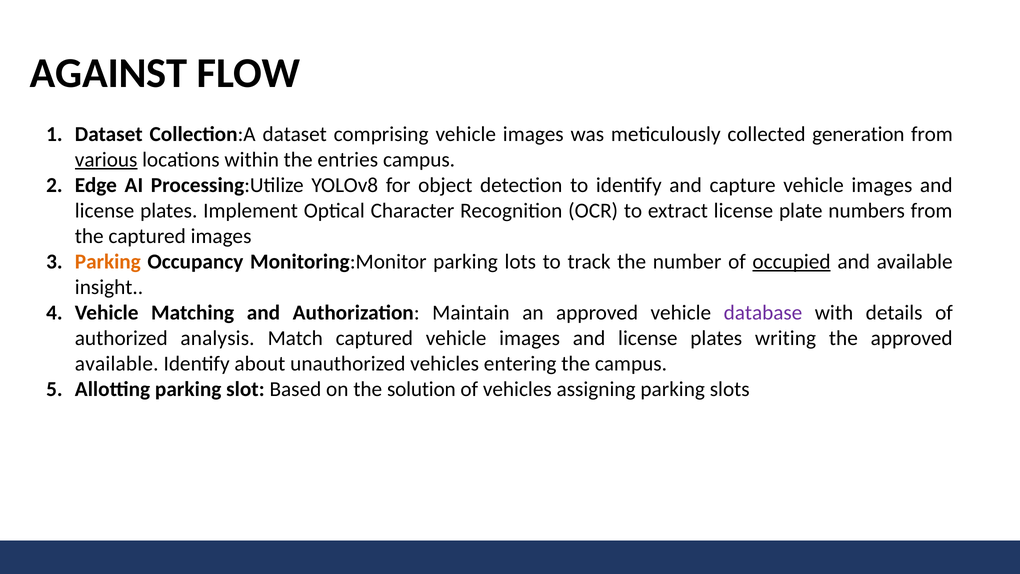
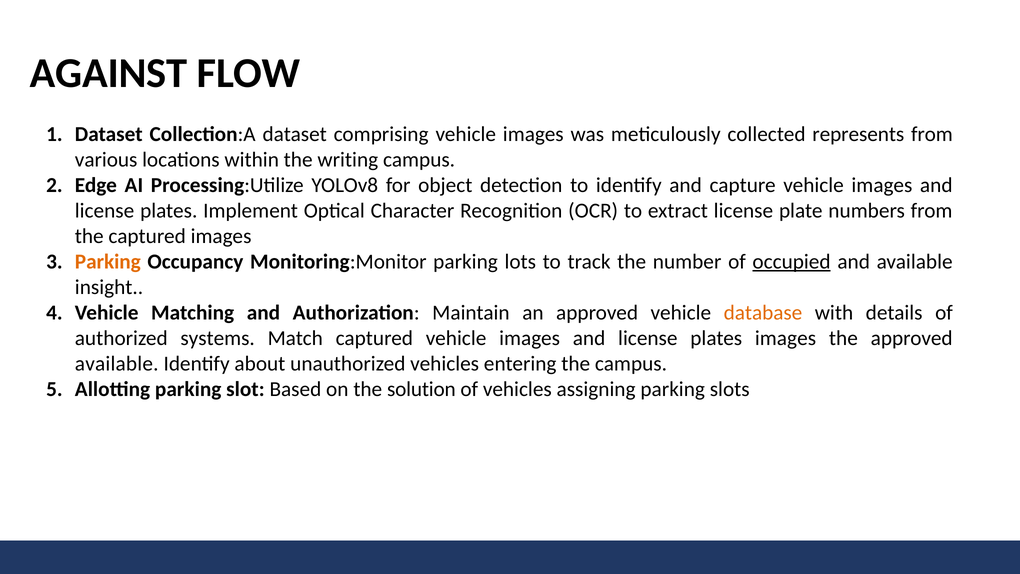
generation: generation -> represents
various underline: present -> none
entries: entries -> writing
database colour: purple -> orange
analysis: analysis -> systems
plates writing: writing -> images
